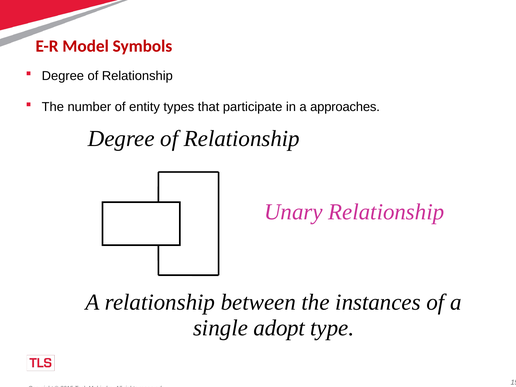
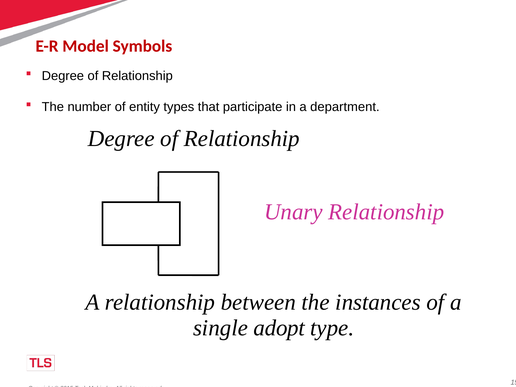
approaches: approaches -> department
